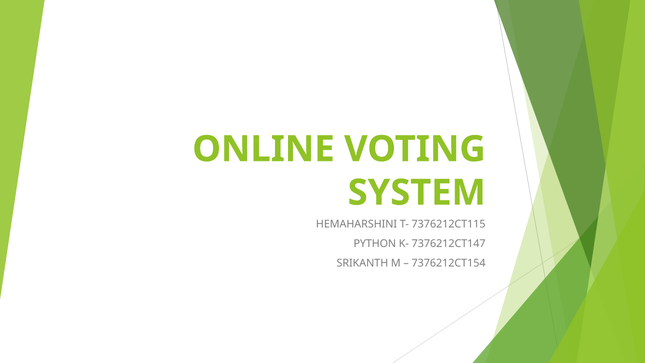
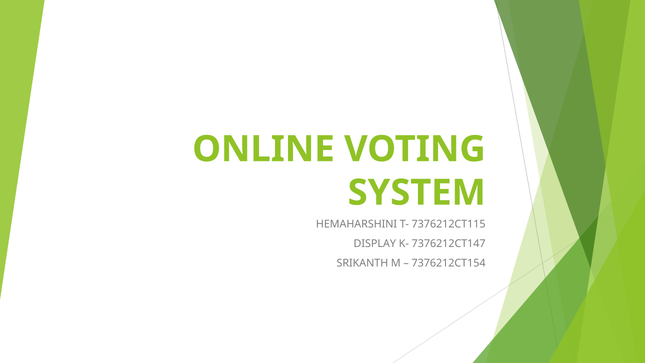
PYTHON: PYTHON -> DISPLAY
